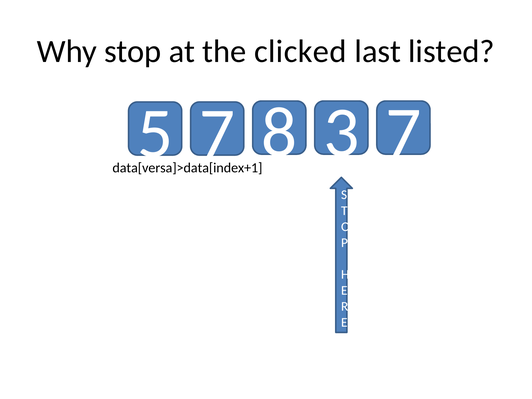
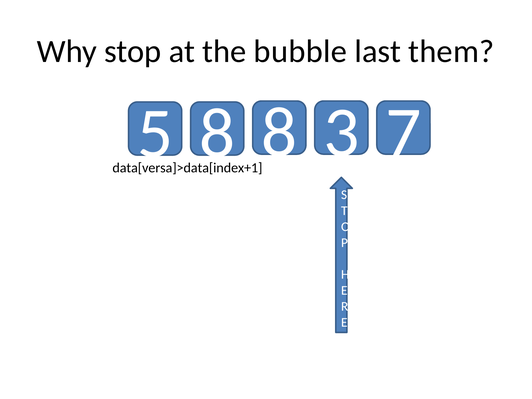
clicked: clicked -> bubble
listed: listed -> them
5 7: 7 -> 8
